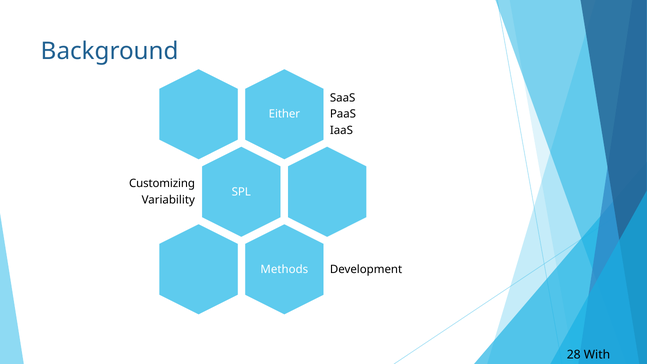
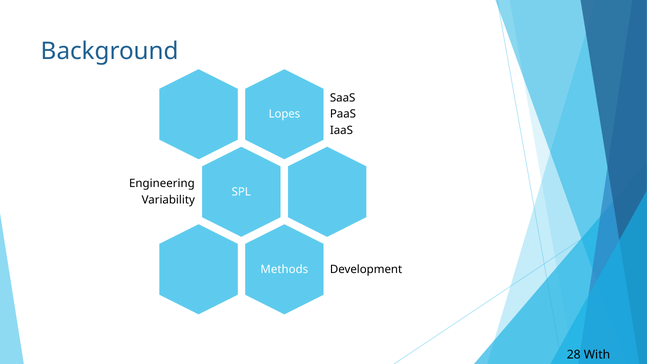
Either: Either -> Lopes
Customizing: Customizing -> Engineering
